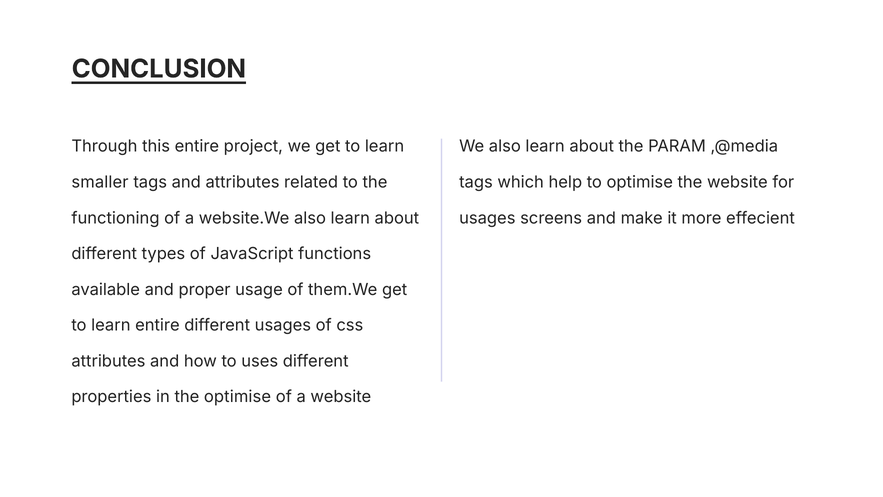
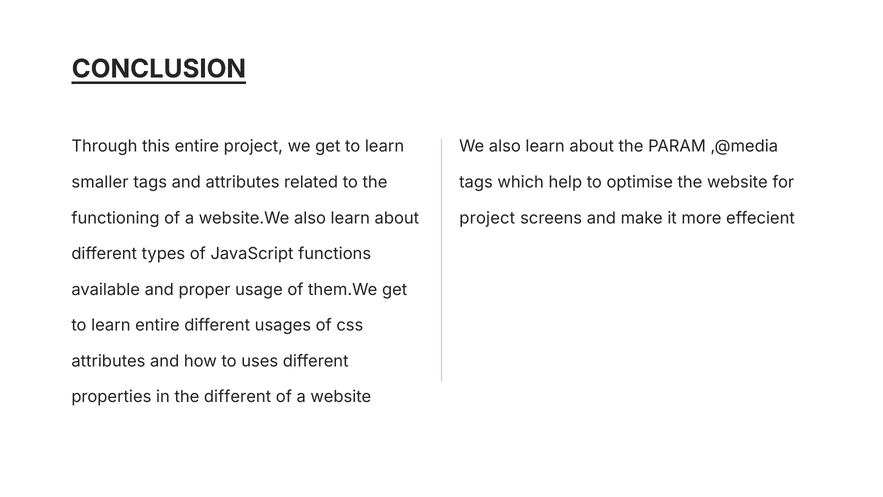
usages at (487, 218): usages -> project
the optimise: optimise -> different
